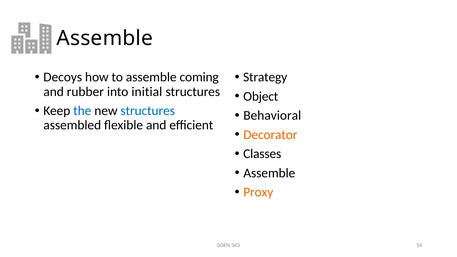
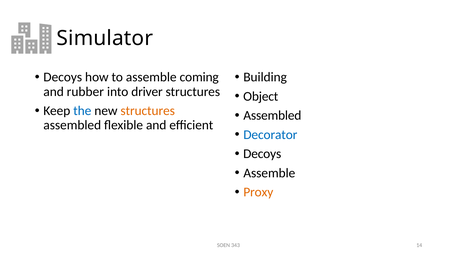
Assemble at (105, 38): Assemble -> Simulator
Strategy: Strategy -> Building
initial: initial -> driver
structures at (148, 111) colour: blue -> orange
Behavioral at (272, 116): Behavioral -> Assembled
Decorator colour: orange -> blue
Classes at (262, 154): Classes -> Decoys
